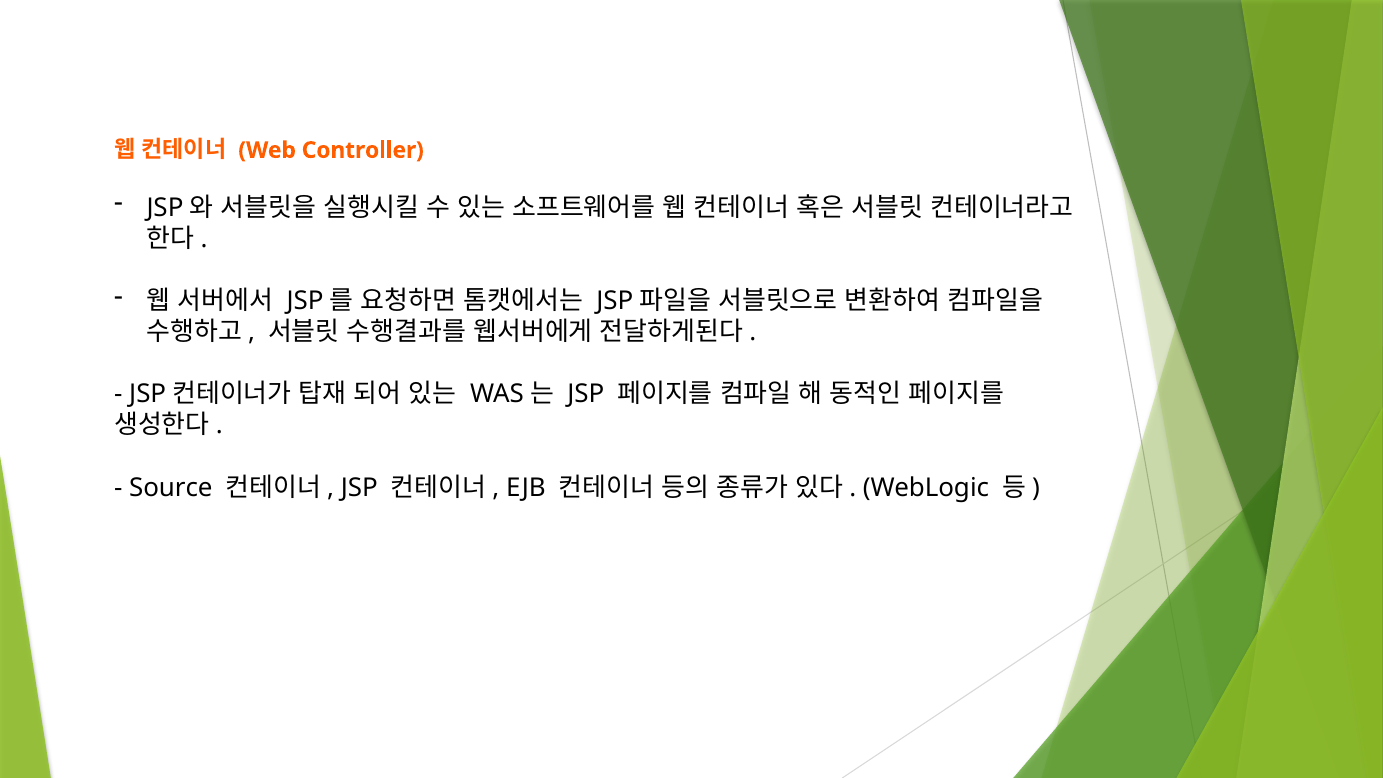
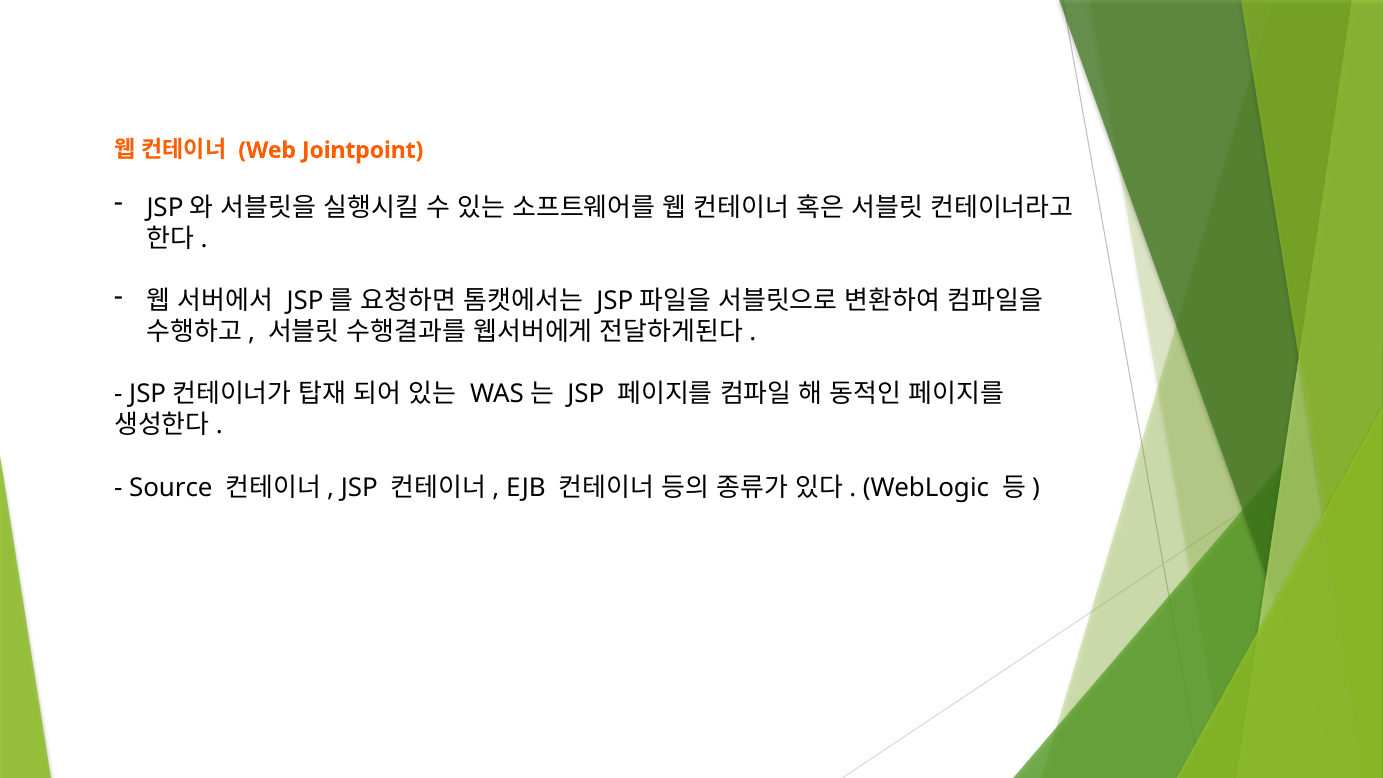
Controller: Controller -> Jointpoint
